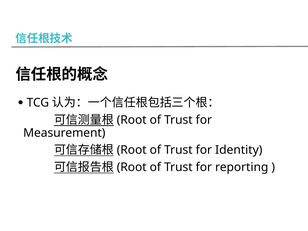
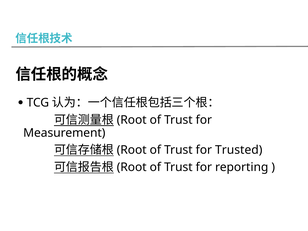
Identity: Identity -> Trusted
